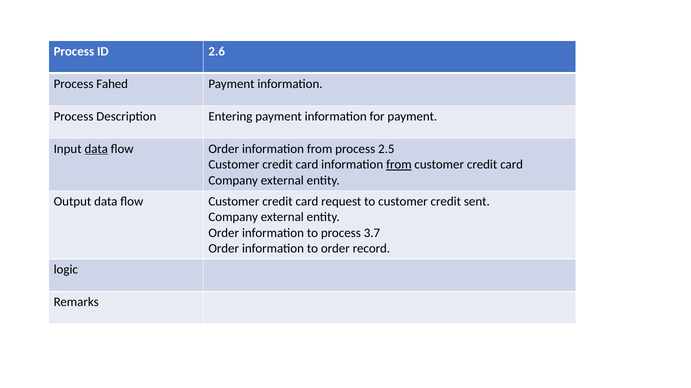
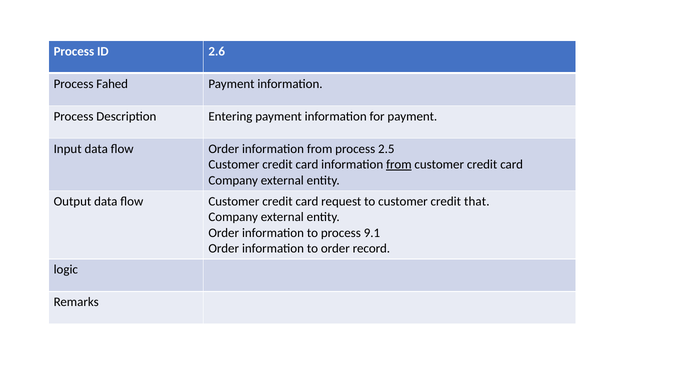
data at (96, 149) underline: present -> none
sent: sent -> that
3.7: 3.7 -> 9.1
